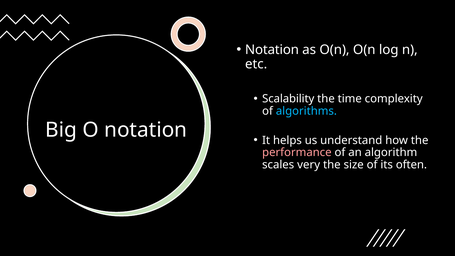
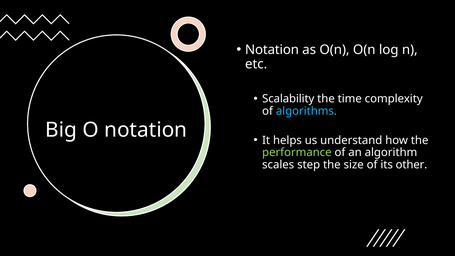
performance colour: pink -> light green
very: very -> step
often: often -> other
